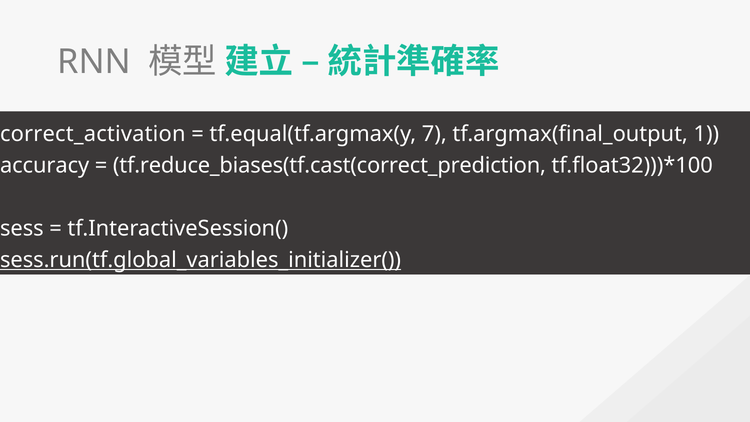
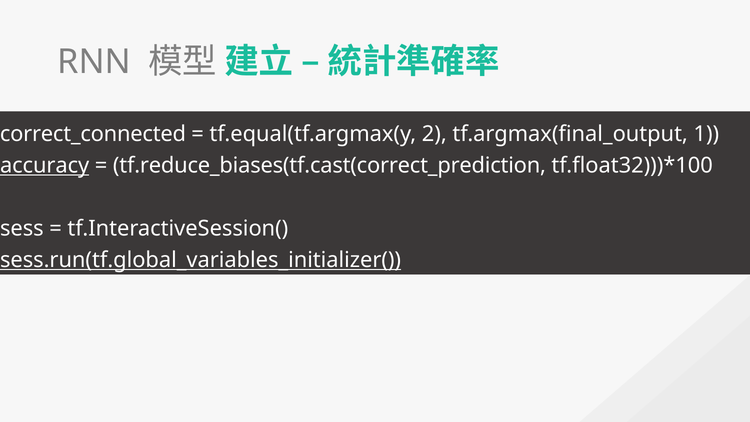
correct_activation: correct_activation -> correct_connected
7: 7 -> 2
accuracy underline: none -> present
